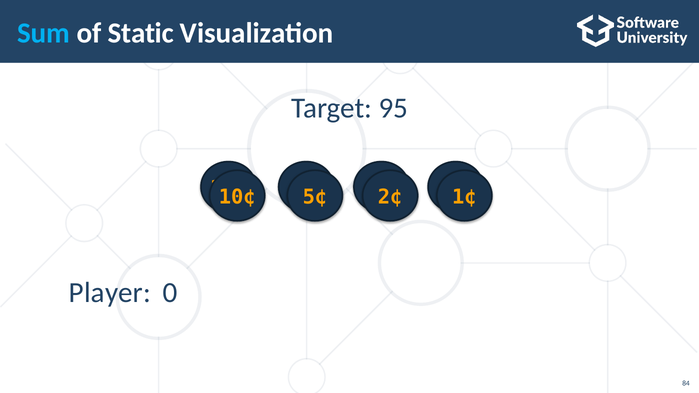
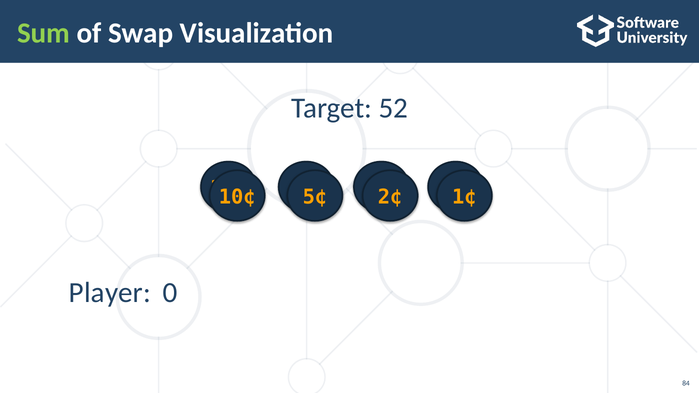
Sum colour: light blue -> light green
Static: Static -> Swap
95: 95 -> 52
